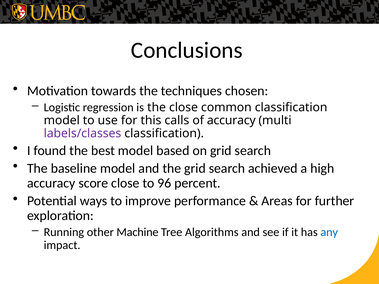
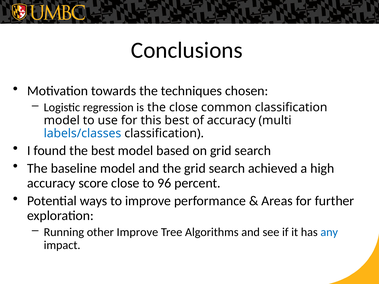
this calls: calls -> best
labels/classes colour: purple -> blue
other Machine: Machine -> Improve
